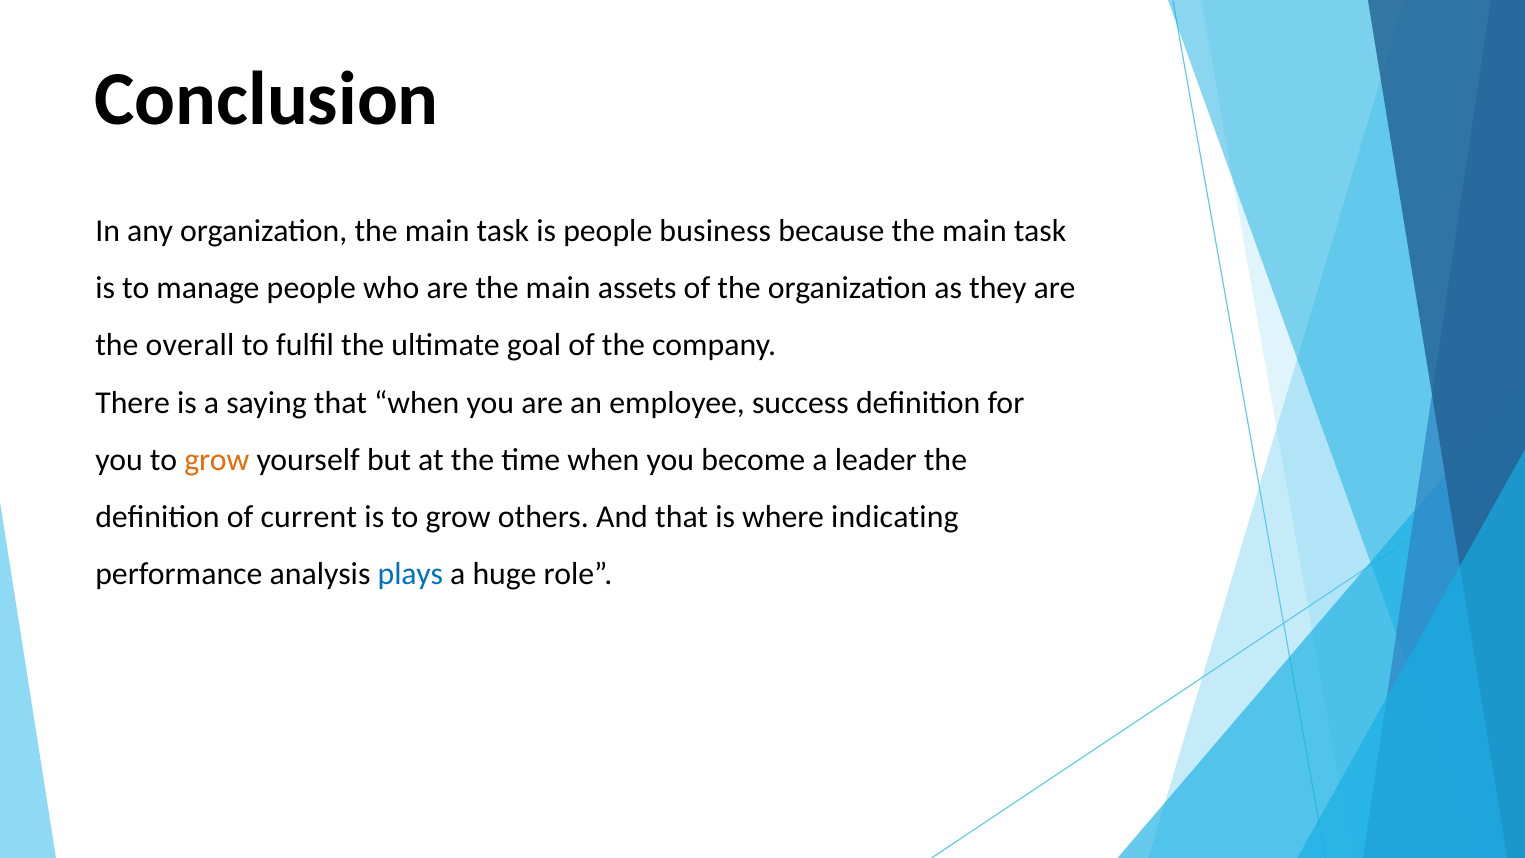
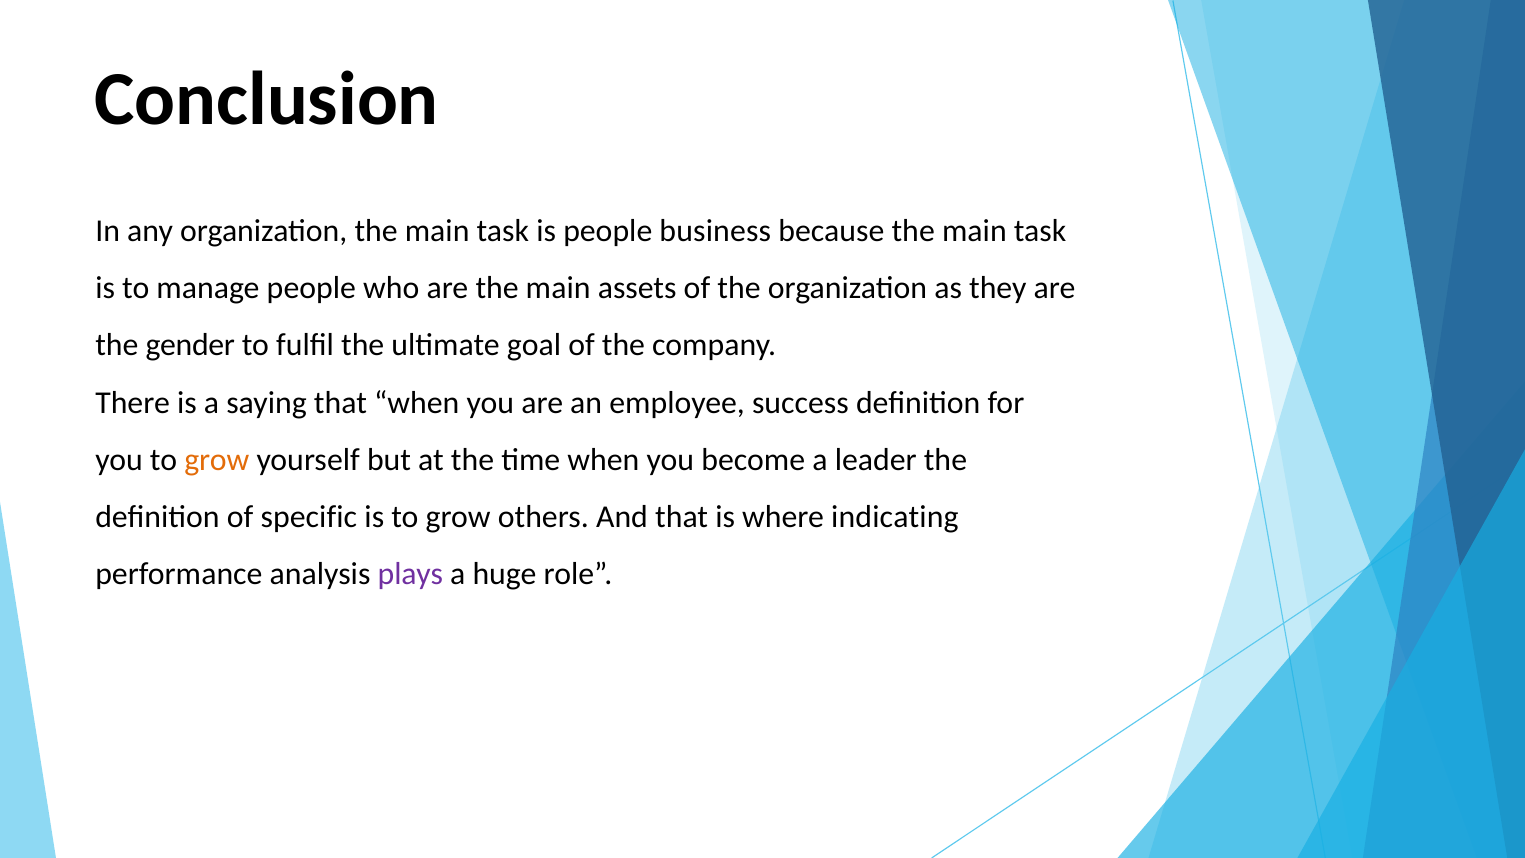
overall: overall -> gender
current: current -> specific
plays colour: blue -> purple
